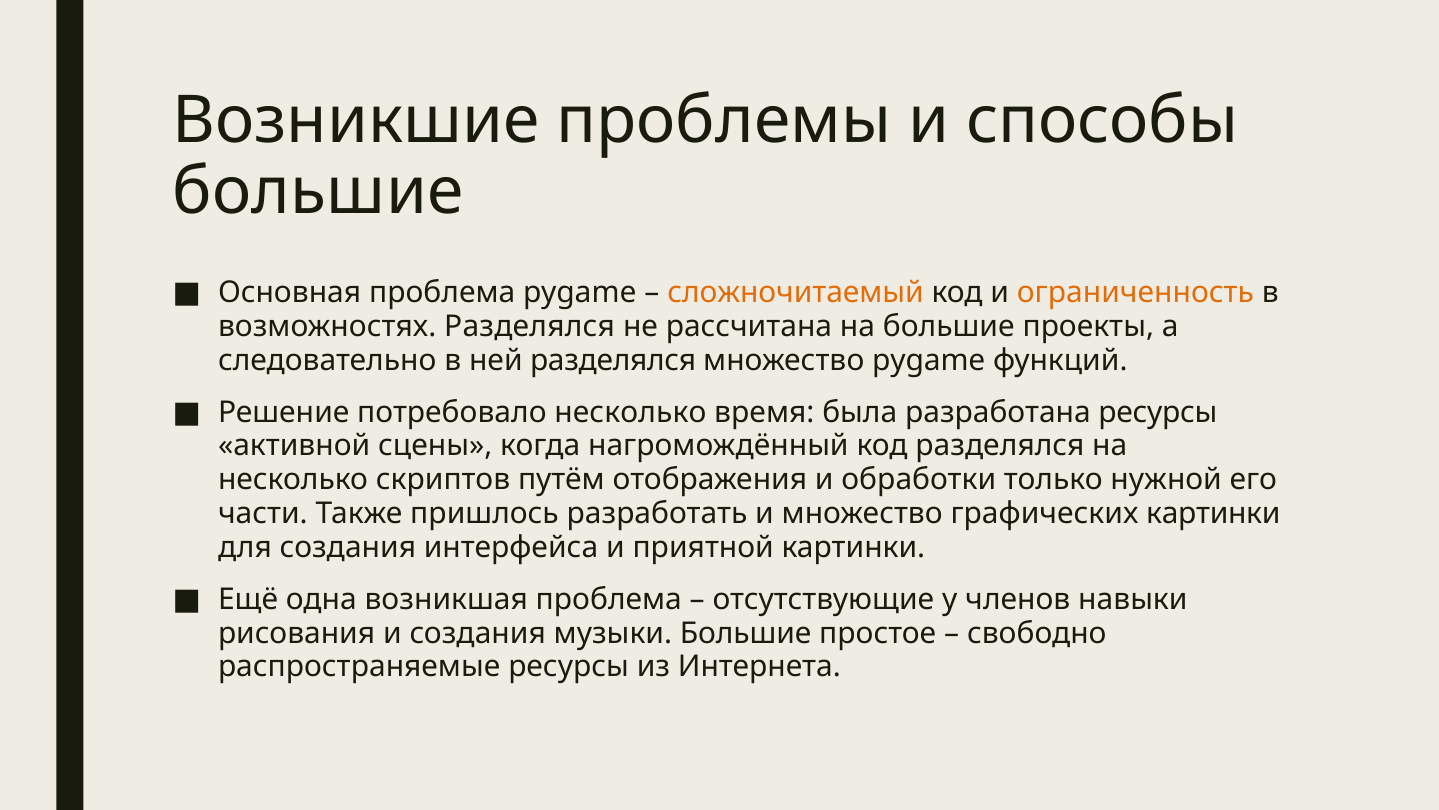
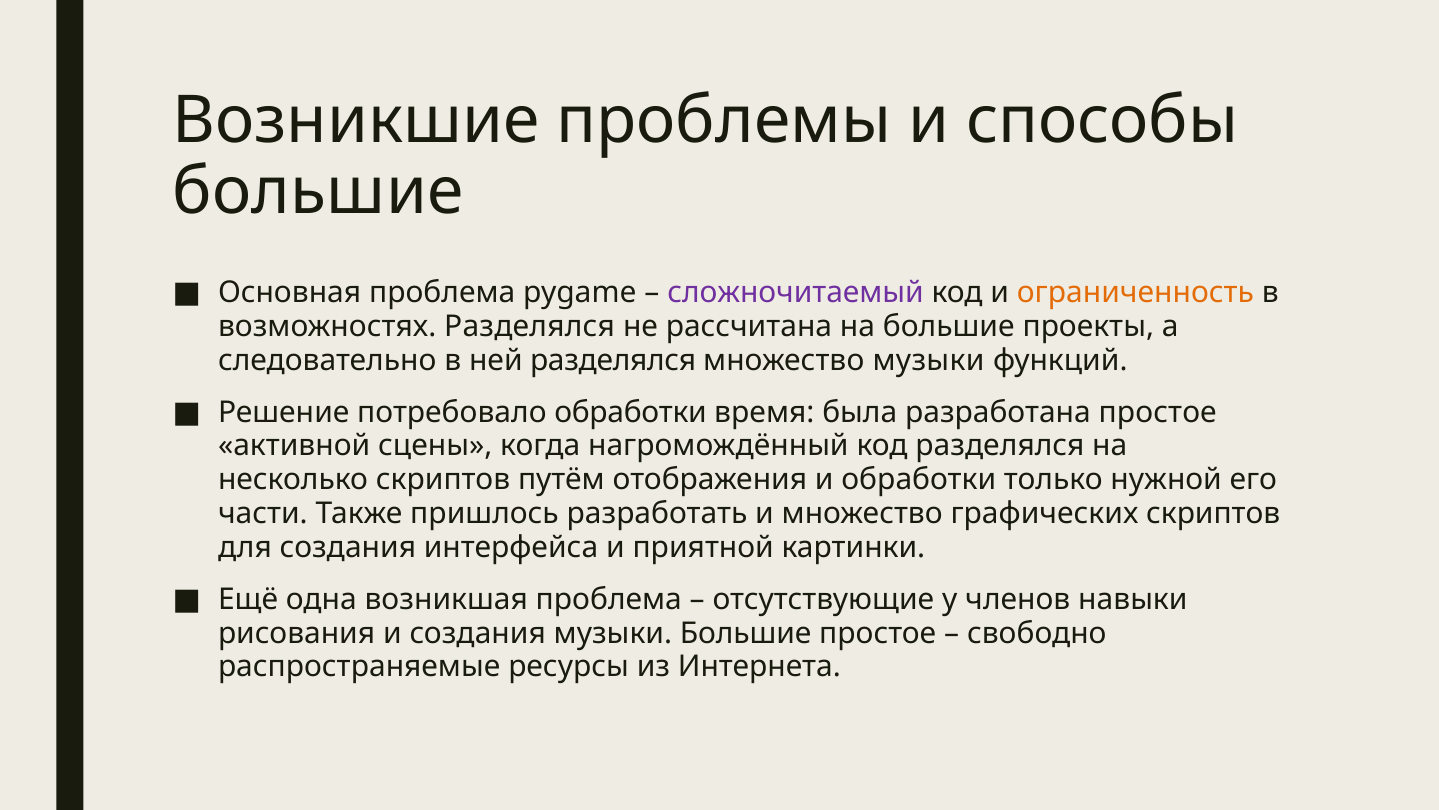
сложночитаемый colour: orange -> purple
множество pygame: pygame -> музыки
потребовало несколько: несколько -> обработки
разработана ресурсы: ресурсы -> простое
графических картинки: картинки -> скриптов
